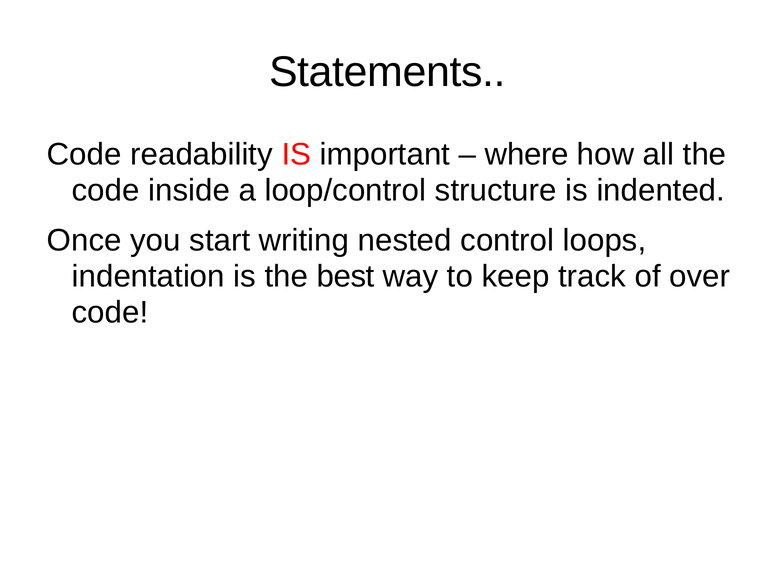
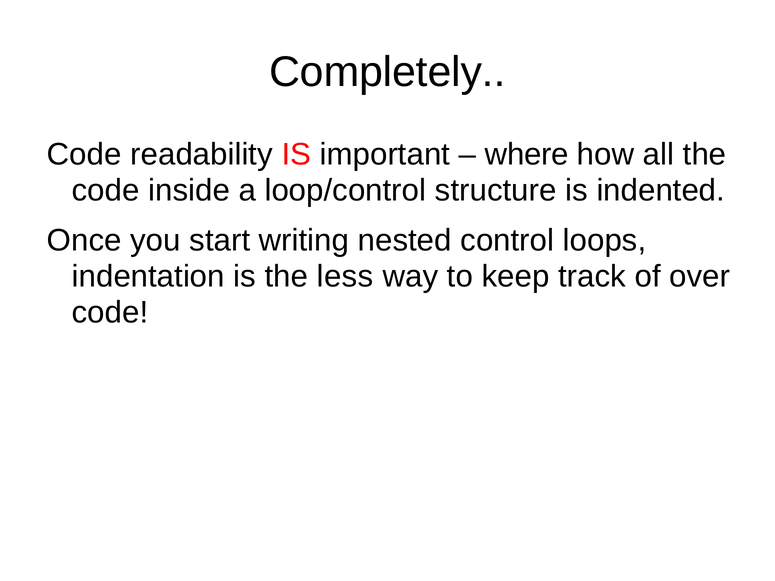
Statements: Statements -> Completely
best: best -> less
